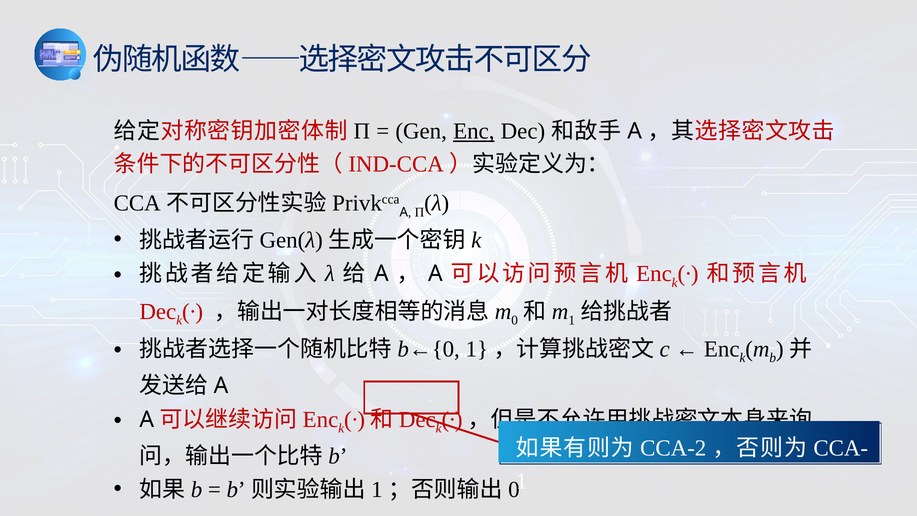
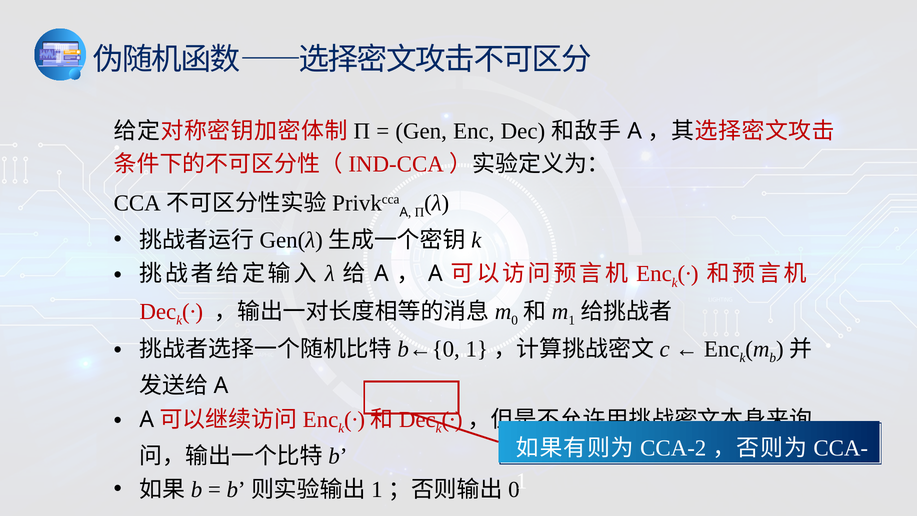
Enc at (474, 131) underline: present -> none
